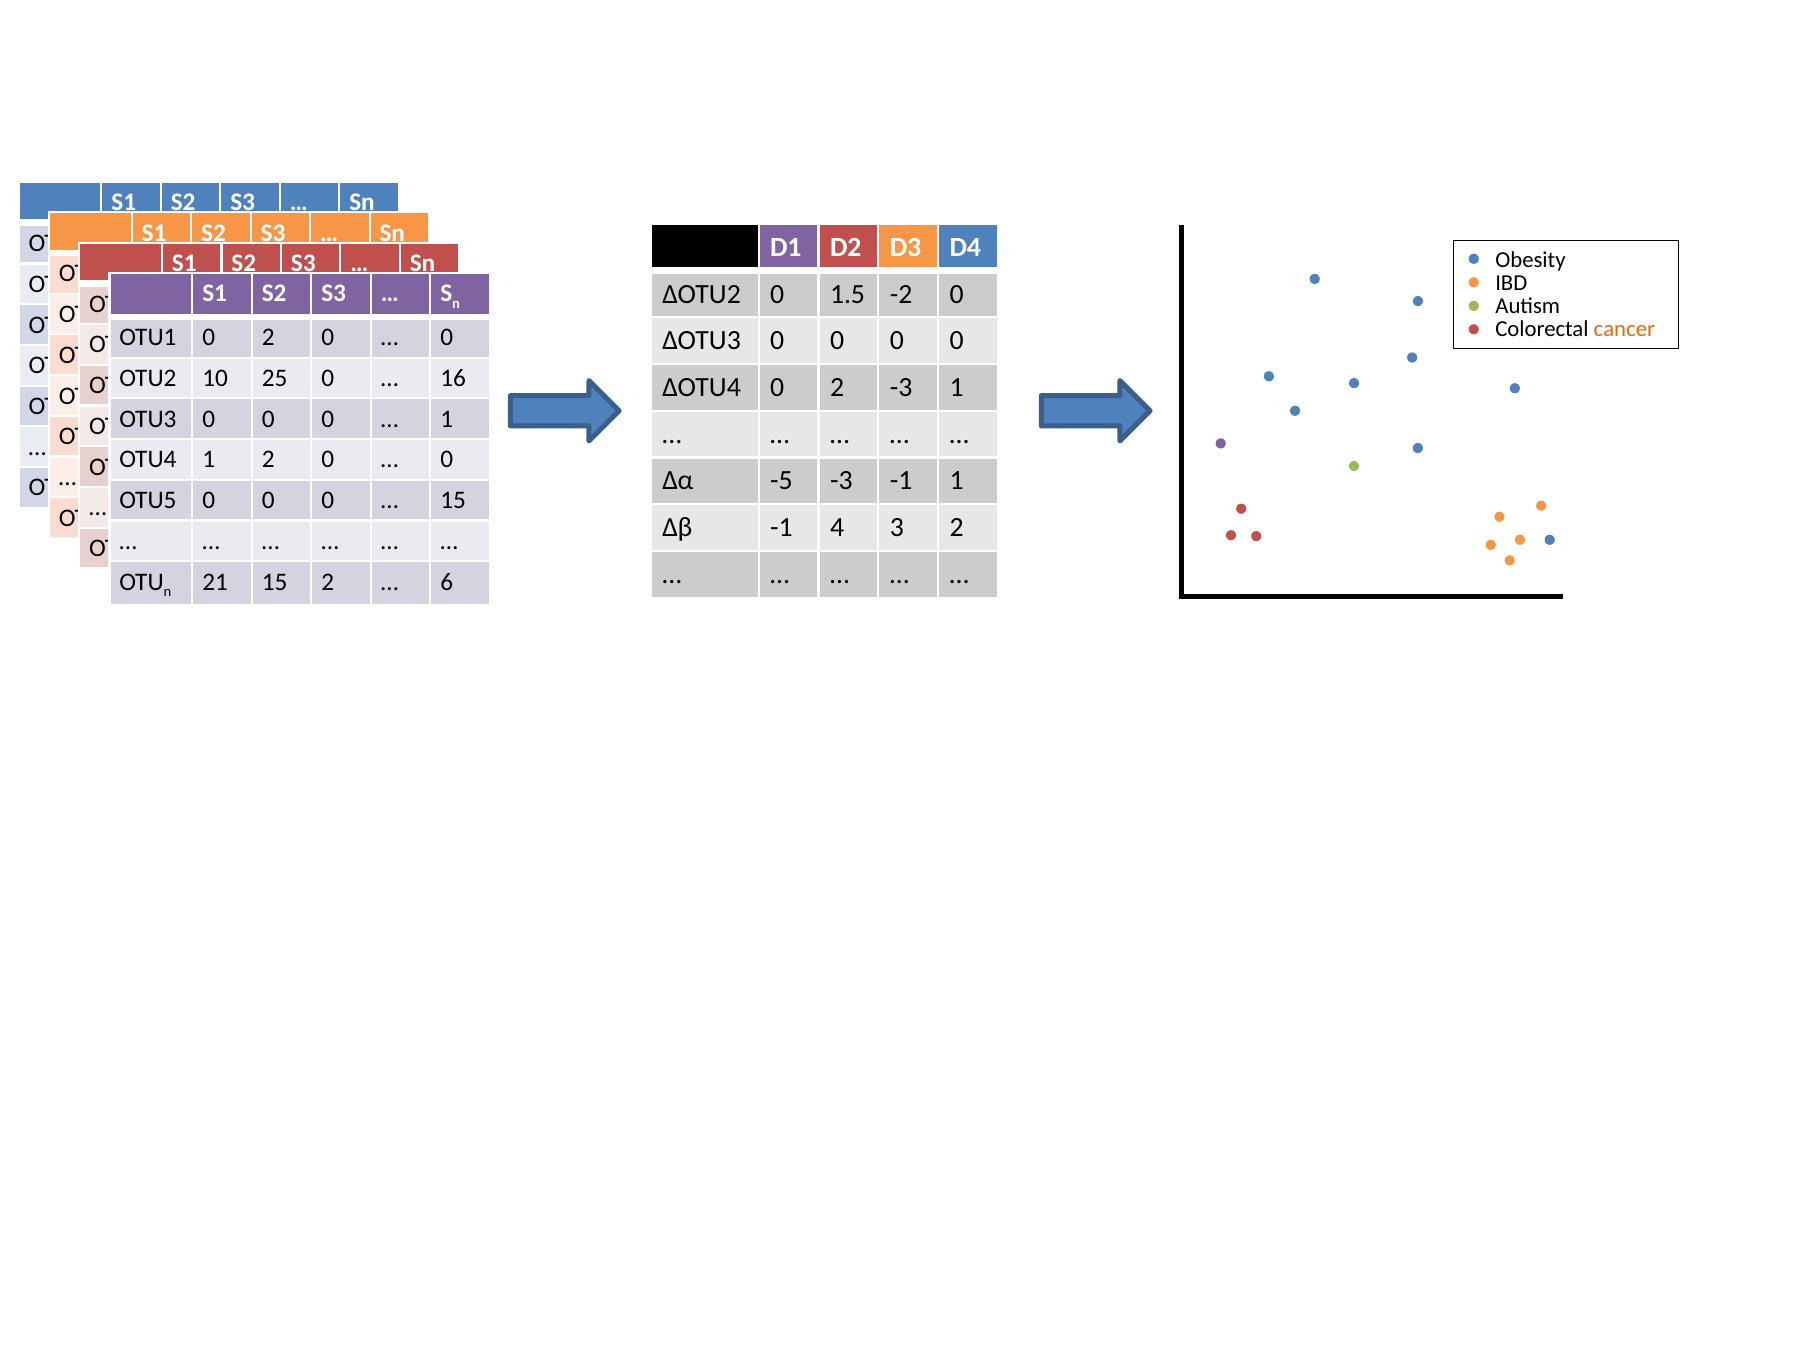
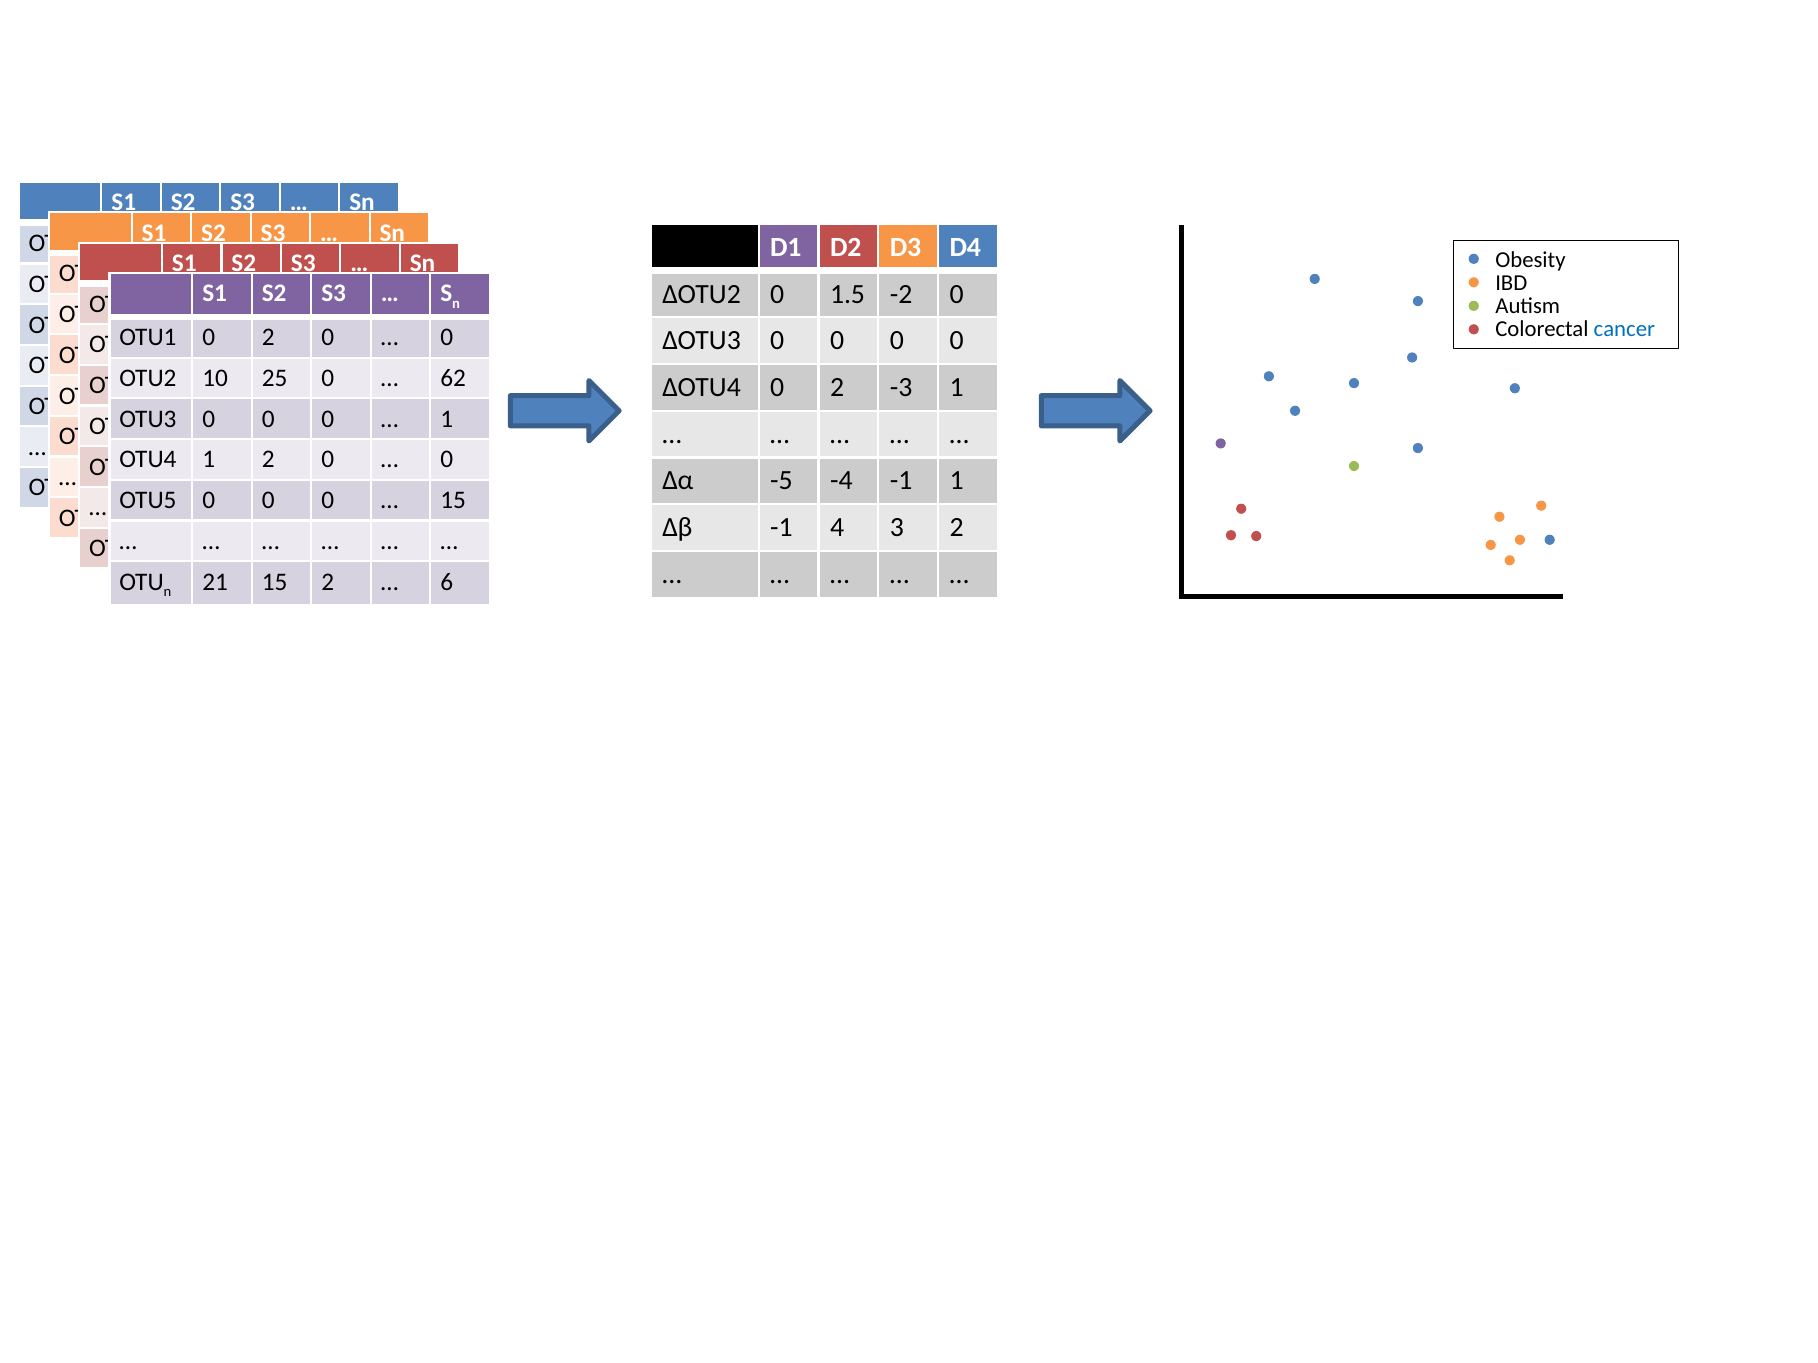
cancer colour: orange -> blue
16: 16 -> 62
-5 -3: -3 -> -4
